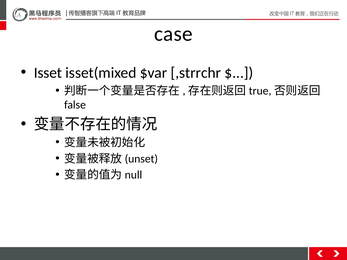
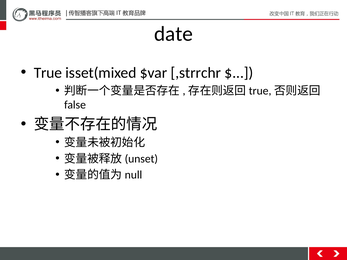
case: case -> date
Isset: Isset -> True
